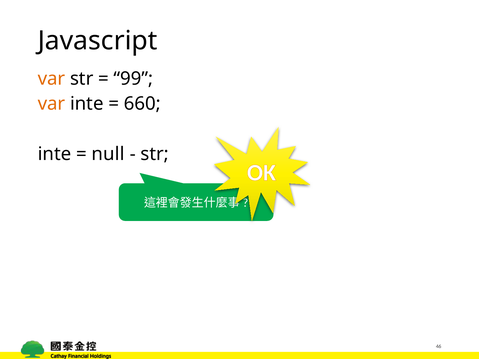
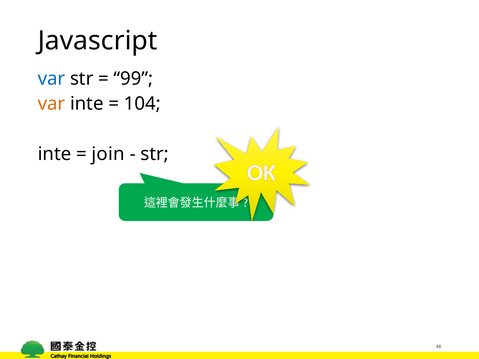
var at (52, 79) colour: orange -> blue
660: 660 -> 104
null: null -> join
